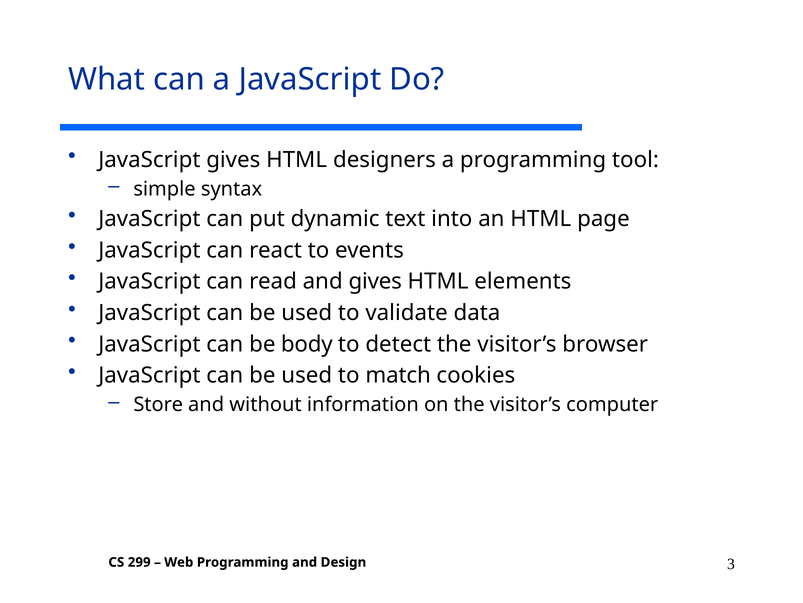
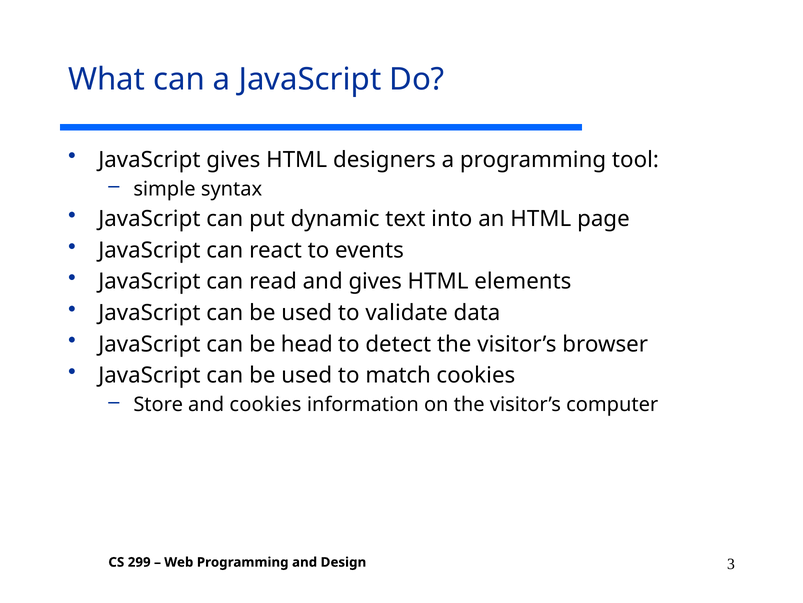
body: body -> head
and without: without -> cookies
